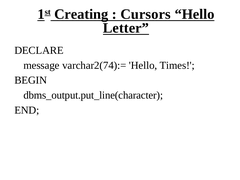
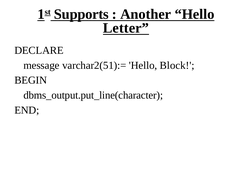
Creating: Creating -> Supports
Cursors: Cursors -> Another
varchar2(74):=: varchar2(74):= -> varchar2(51):=
Times: Times -> Block
